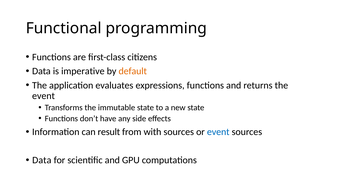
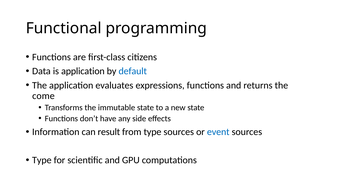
is imperative: imperative -> application
default colour: orange -> blue
event at (43, 96): event -> come
from with: with -> type
Data at (42, 160): Data -> Type
